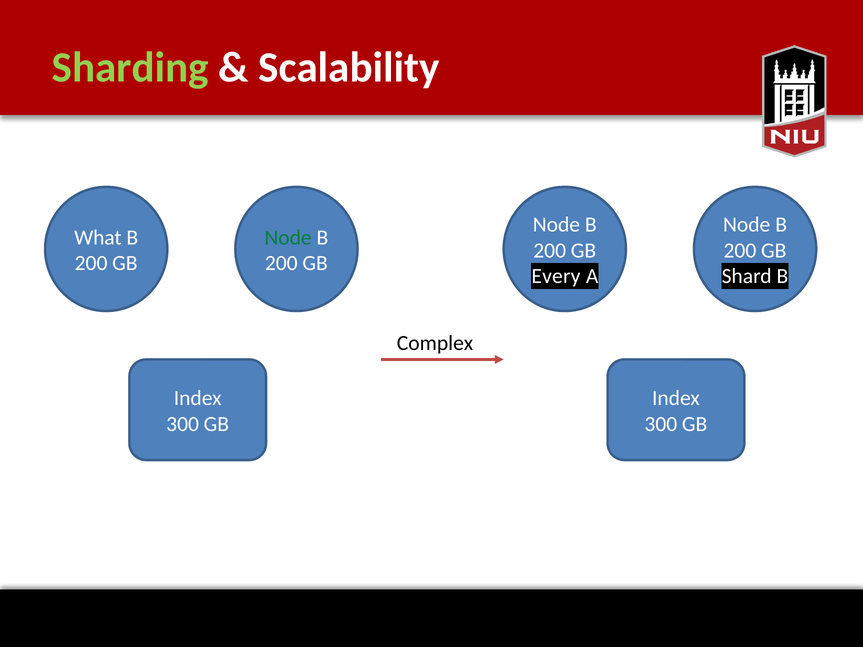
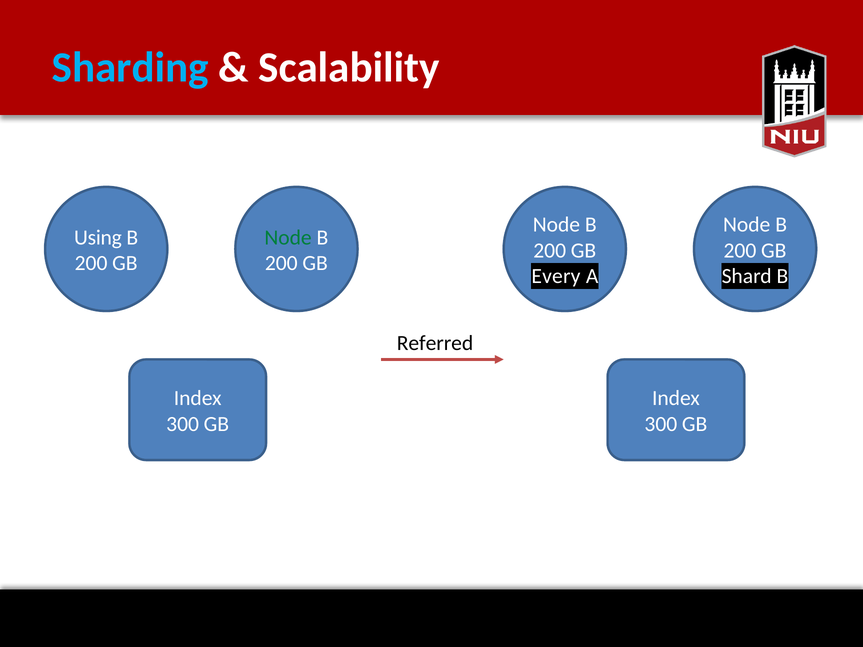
Sharding colour: light green -> light blue
What: What -> Using
Complex: Complex -> Referred
